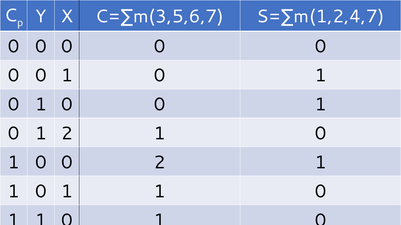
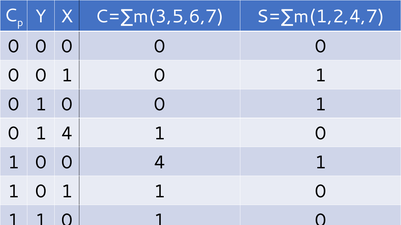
1 2: 2 -> 4
0 2: 2 -> 4
